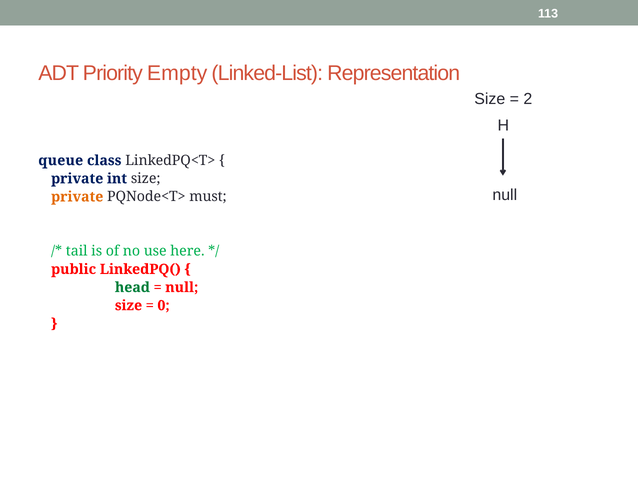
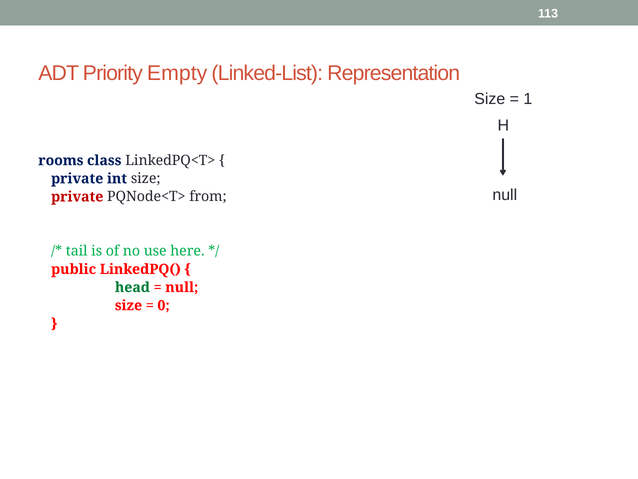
2: 2 -> 1
queue: queue -> rooms
private at (77, 197) colour: orange -> red
must: must -> from
